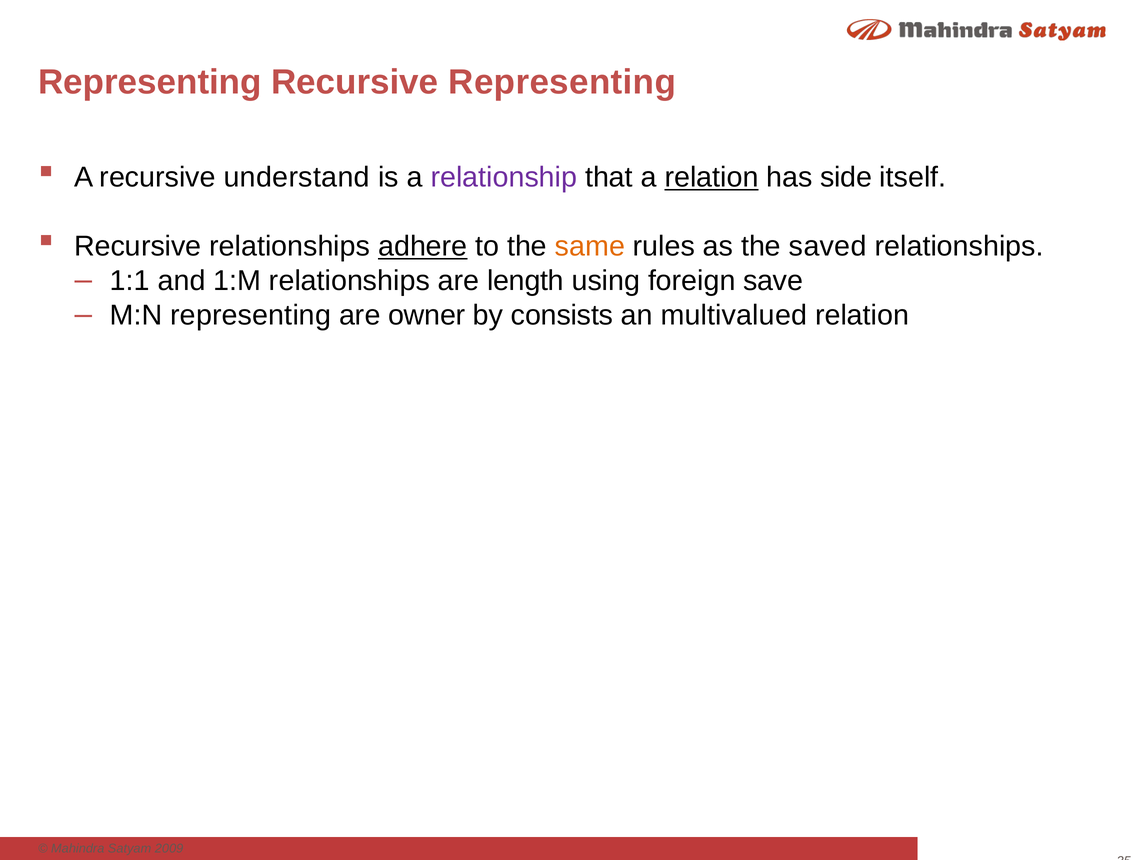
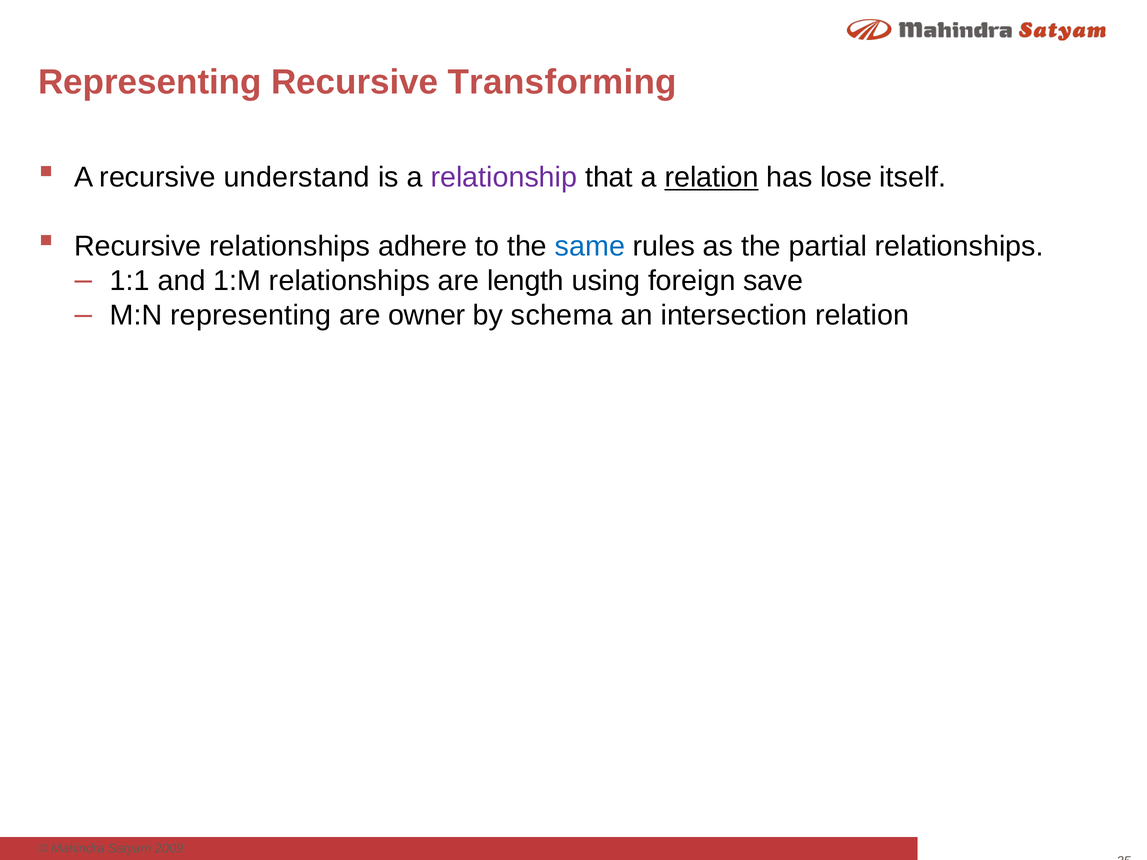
Recursive Representing: Representing -> Transforming
side: side -> lose
adhere underline: present -> none
same colour: orange -> blue
saved: saved -> partial
consists: consists -> schema
multivalued: multivalued -> intersection
